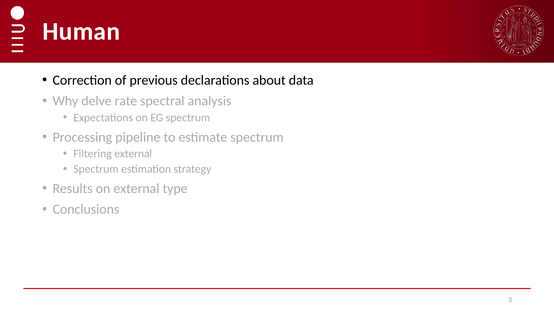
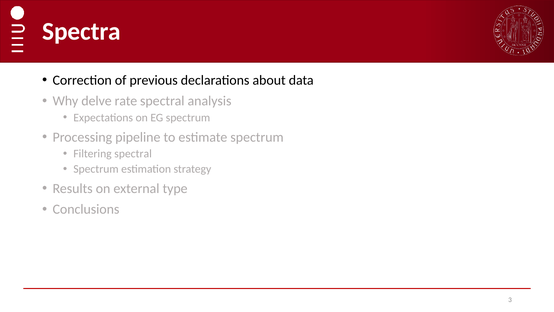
Human: Human -> Spectra
Filtering external: external -> spectral
